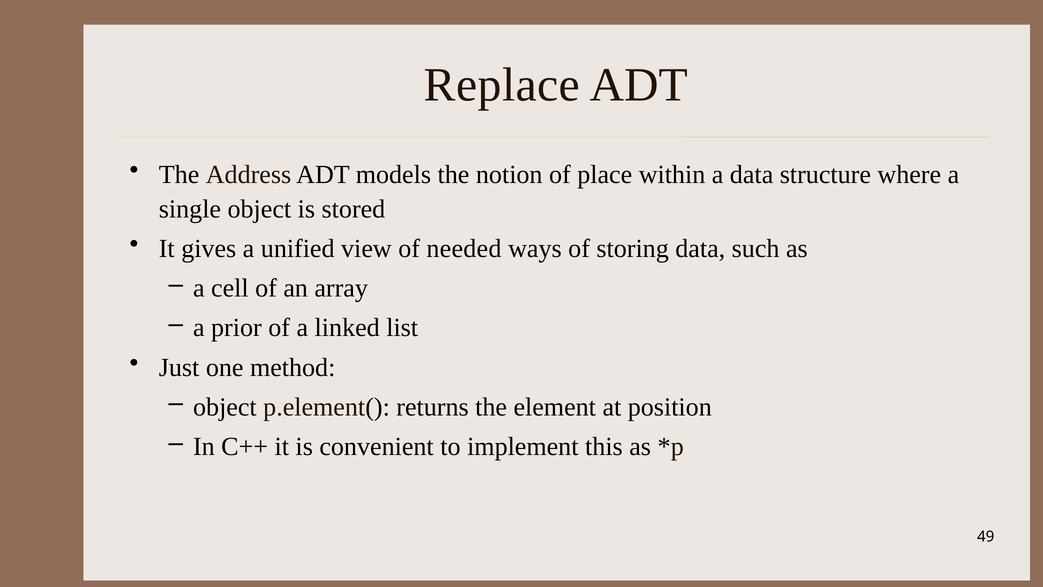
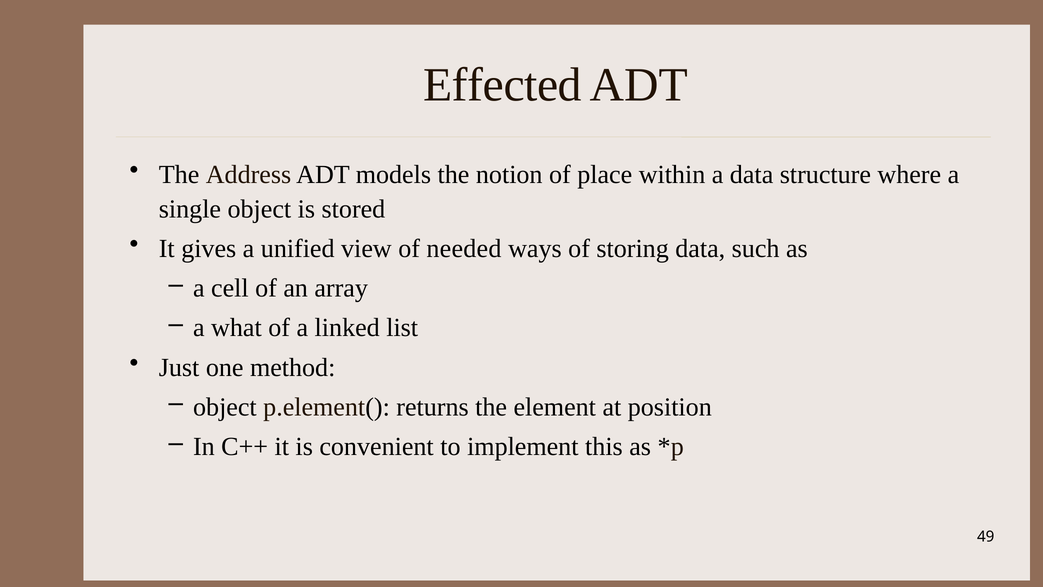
Replace: Replace -> Effected
prior: prior -> what
